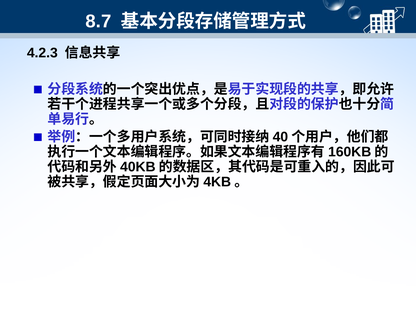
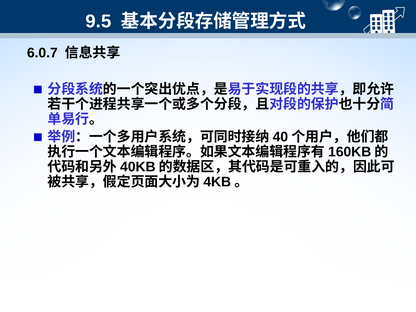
8.7: 8.7 -> 9.5
4.2.3: 4.2.3 -> 6.0.7
